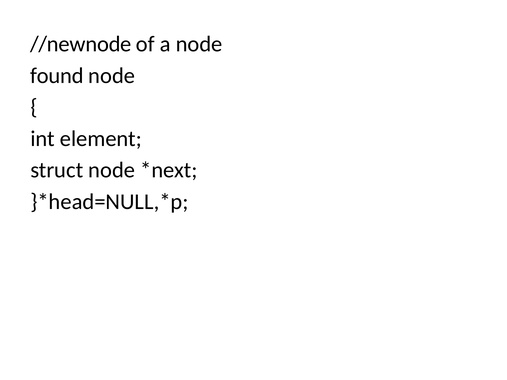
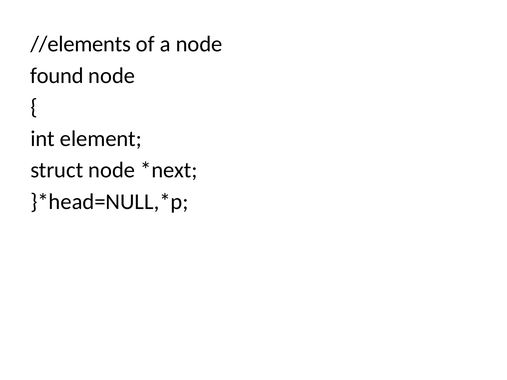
//newnode: //newnode -> //elements
